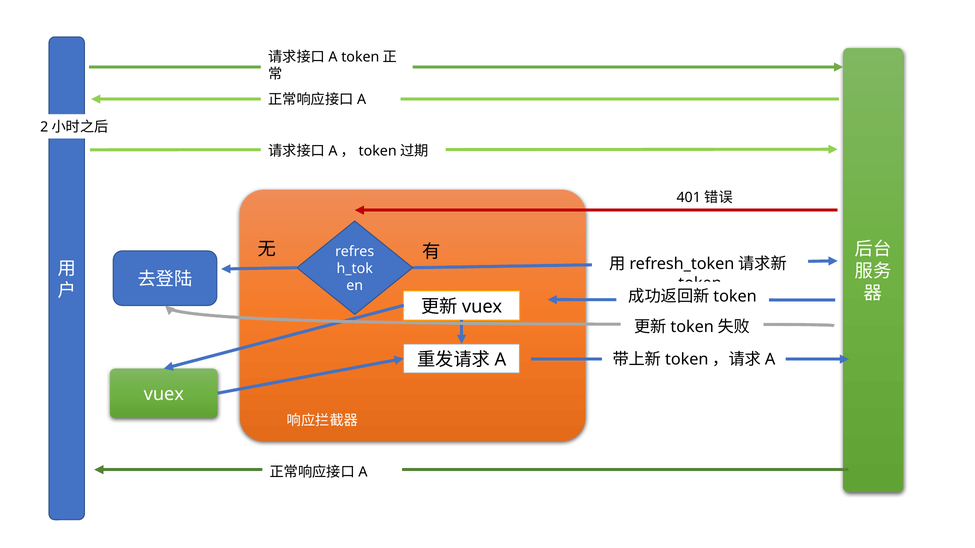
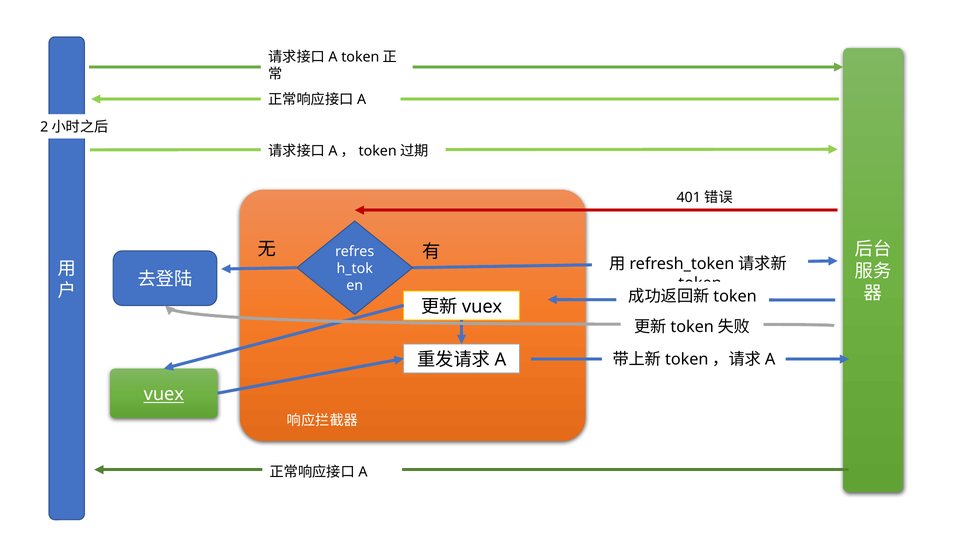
vuex underline: none -> present
